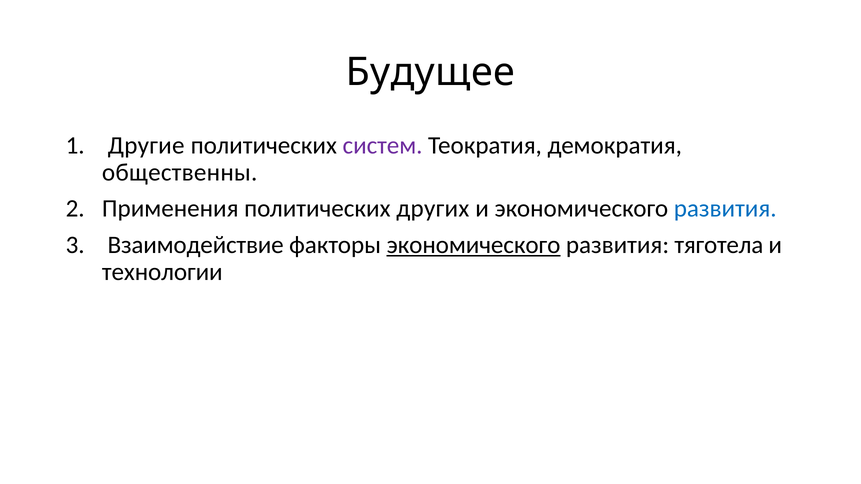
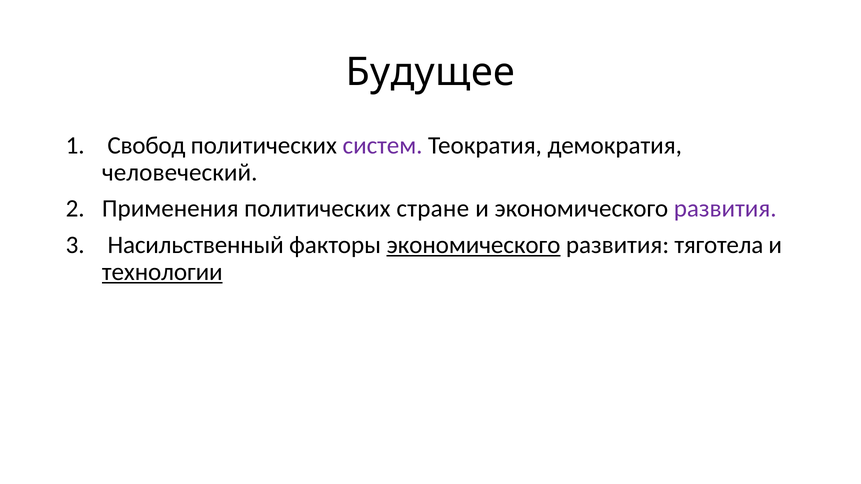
Другие: Другие -> Свобод
общественны: общественны -> человеческий
других: других -> стране
развития at (725, 209) colour: blue -> purple
Взаимодействие: Взаимодействие -> Насильственный
технологии underline: none -> present
